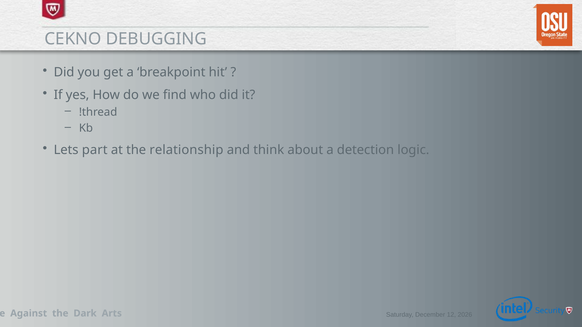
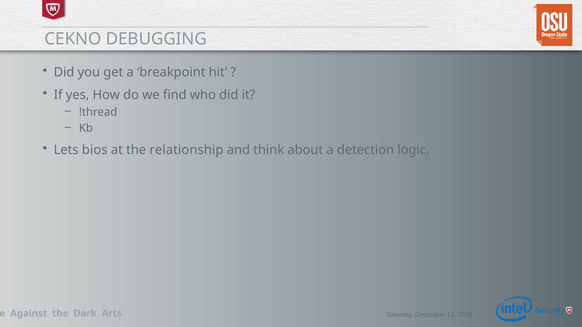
part: part -> bios
